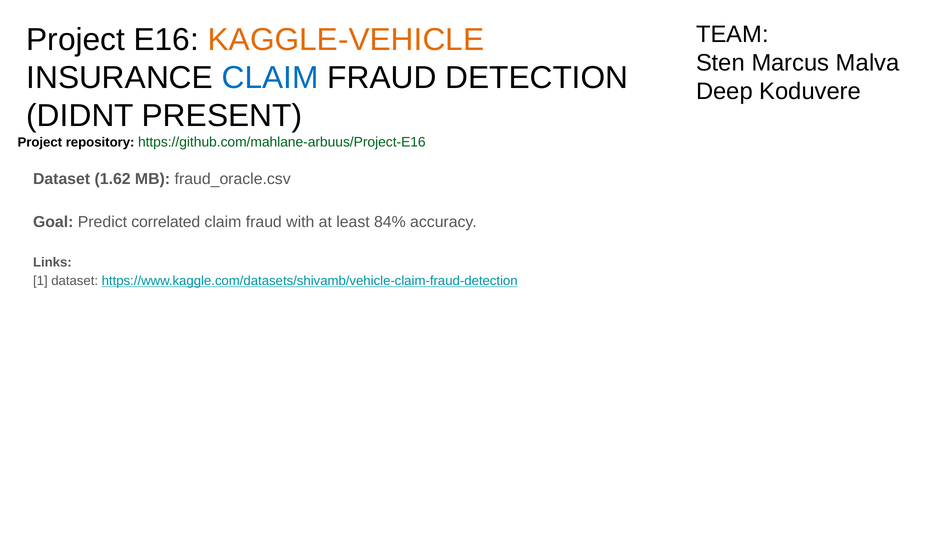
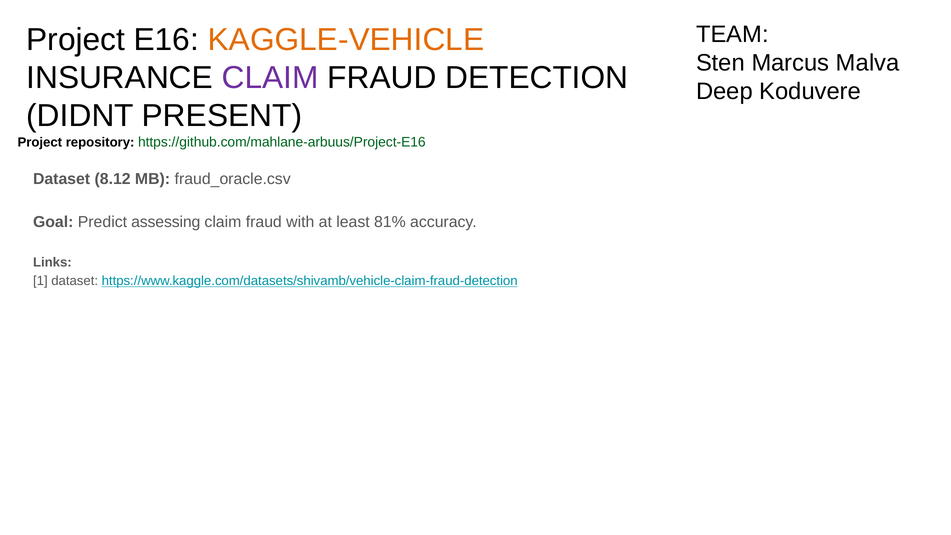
CLAIM at (270, 78) colour: blue -> purple
1.62: 1.62 -> 8.12
correlated: correlated -> assessing
84%: 84% -> 81%
